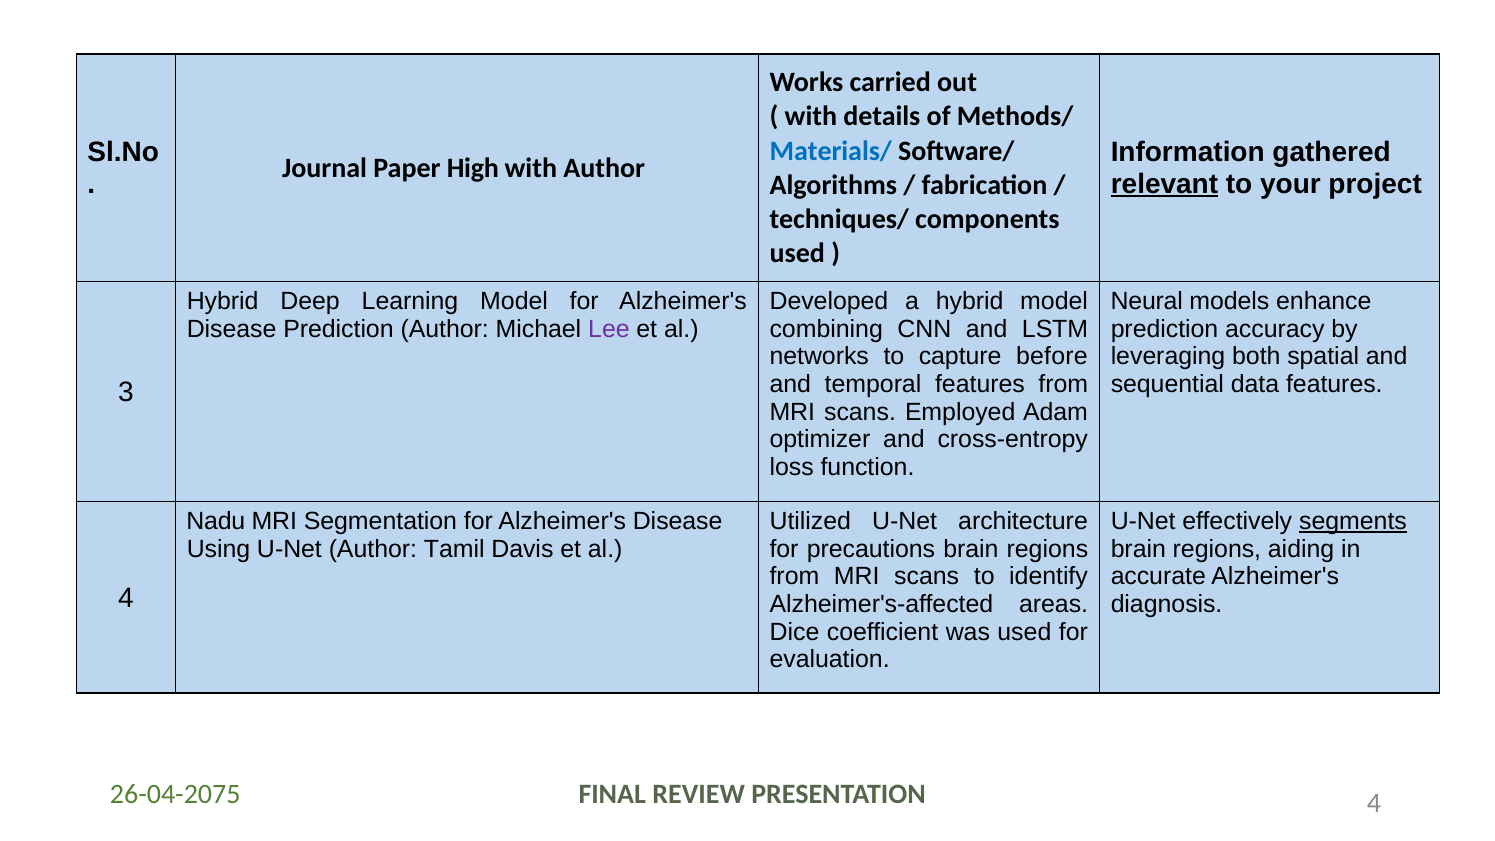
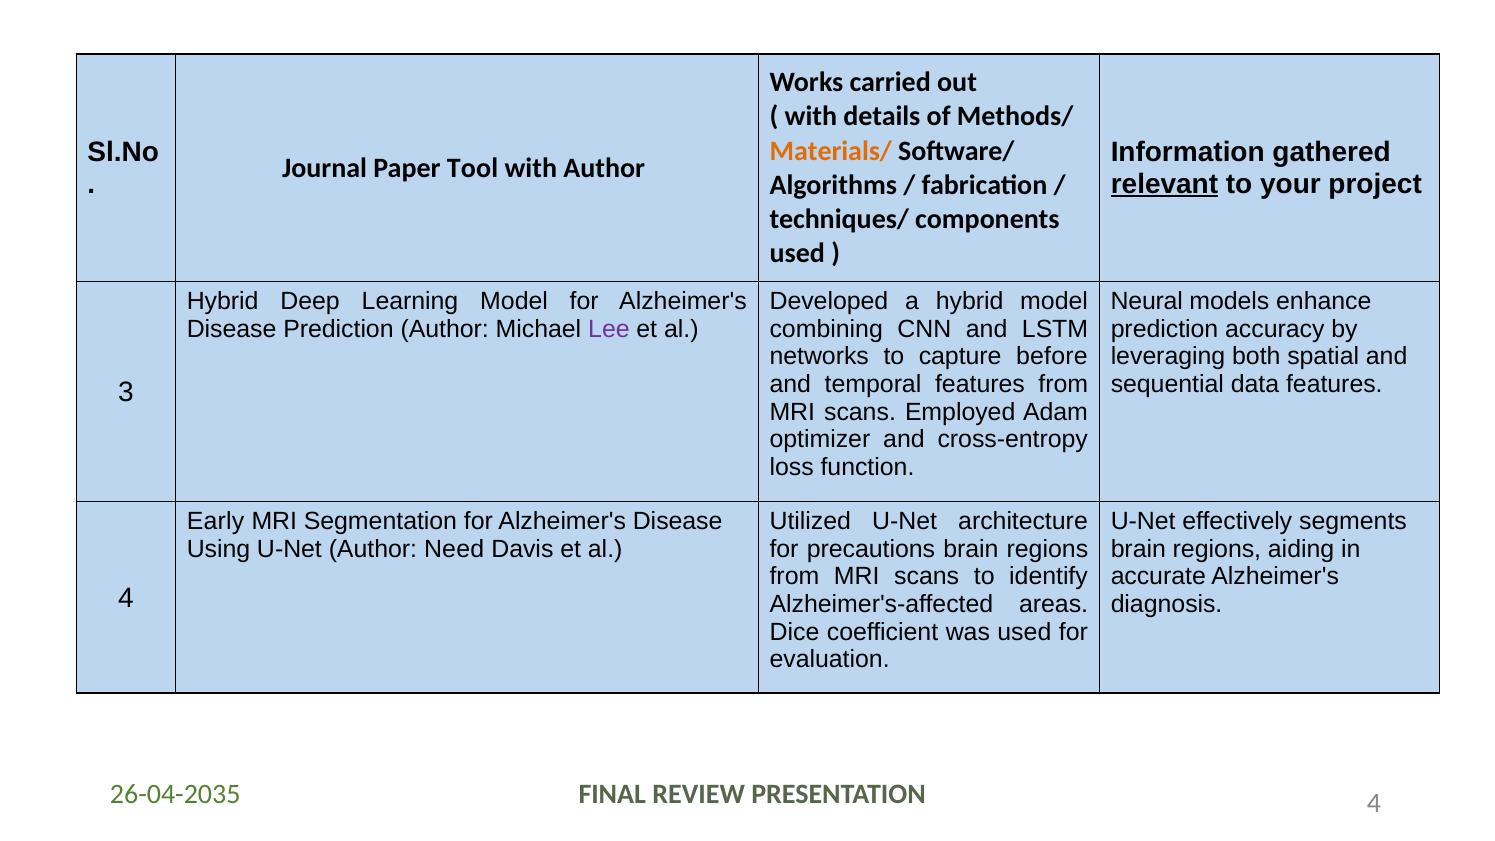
Materials/ colour: blue -> orange
High: High -> Tool
Nadu: Nadu -> Early
segments underline: present -> none
Tamil: Tamil -> Need
26-04-2075: 26-04-2075 -> 26-04-2035
